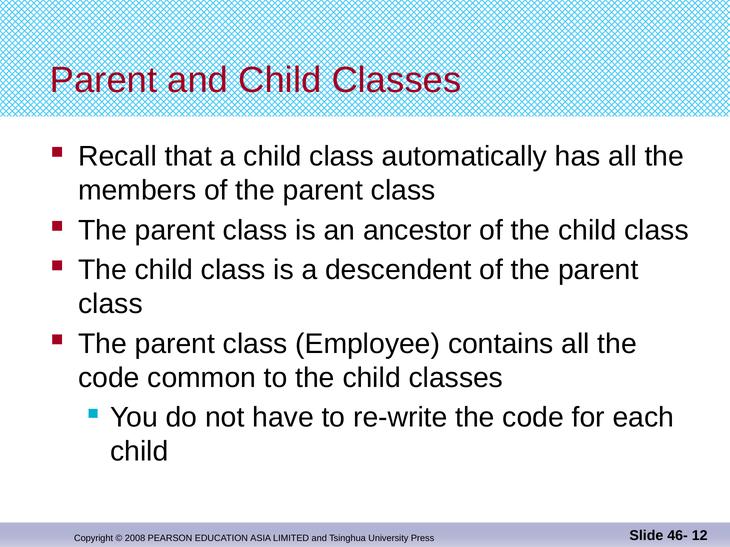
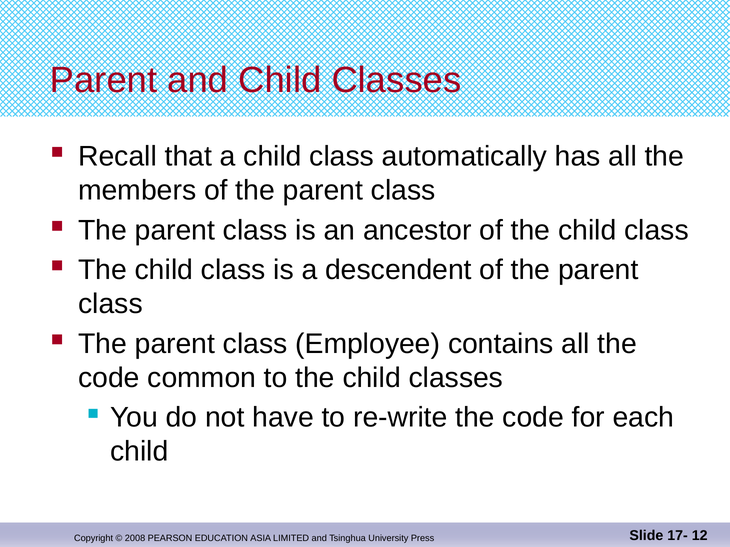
46-: 46- -> 17-
